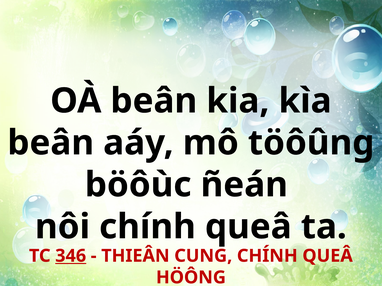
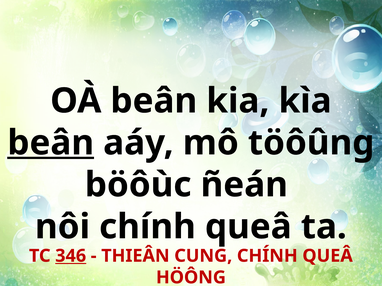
beân at (51, 143) underline: none -> present
